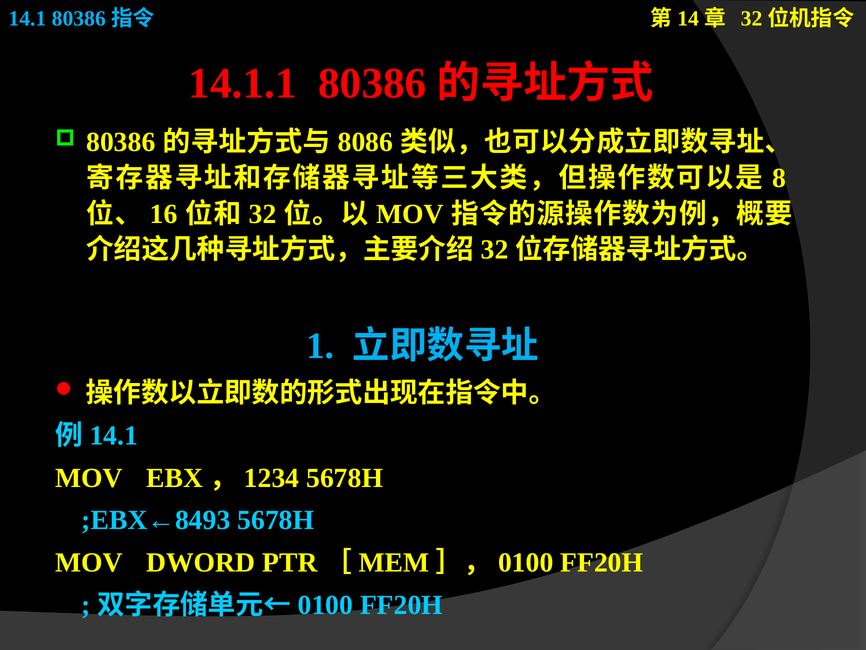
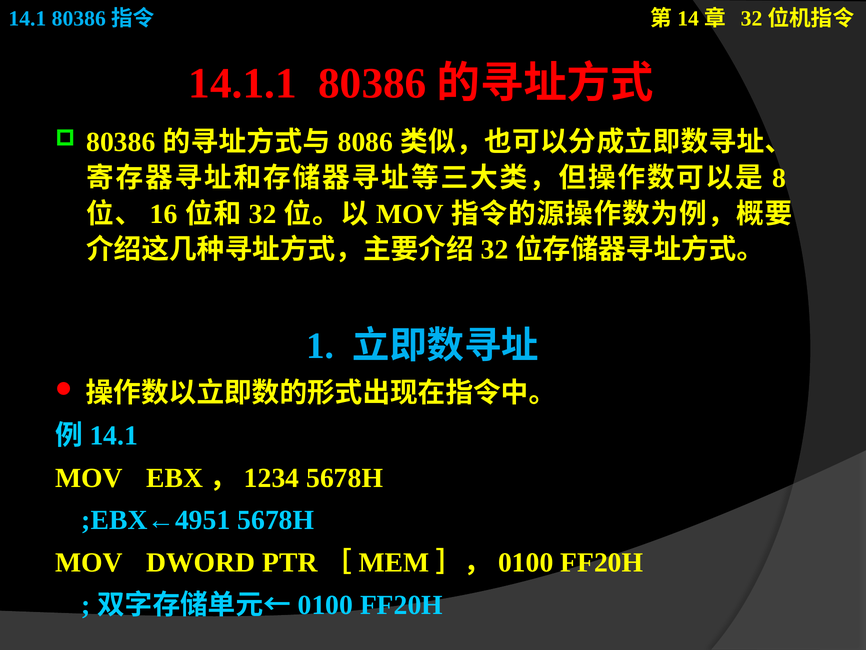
;EBX←8493: ;EBX←8493 -> ;EBX←4951
